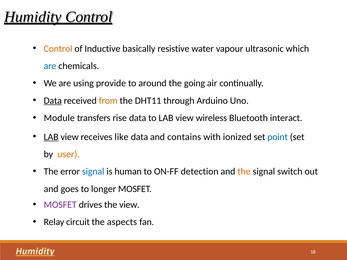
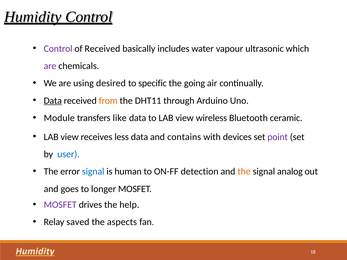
Control at (58, 49) colour: orange -> purple
of Inductive: Inductive -> Received
resistive: resistive -> includes
are at (50, 66) colour: blue -> purple
provide: provide -> desired
around: around -> specific
rise: rise -> like
interact: interact -> ceramic
LAB at (51, 137) underline: present -> none
like: like -> less
ionized: ionized -> devices
point colour: blue -> purple
user colour: orange -> blue
switch: switch -> analog
the view: view -> help
circuit: circuit -> saved
